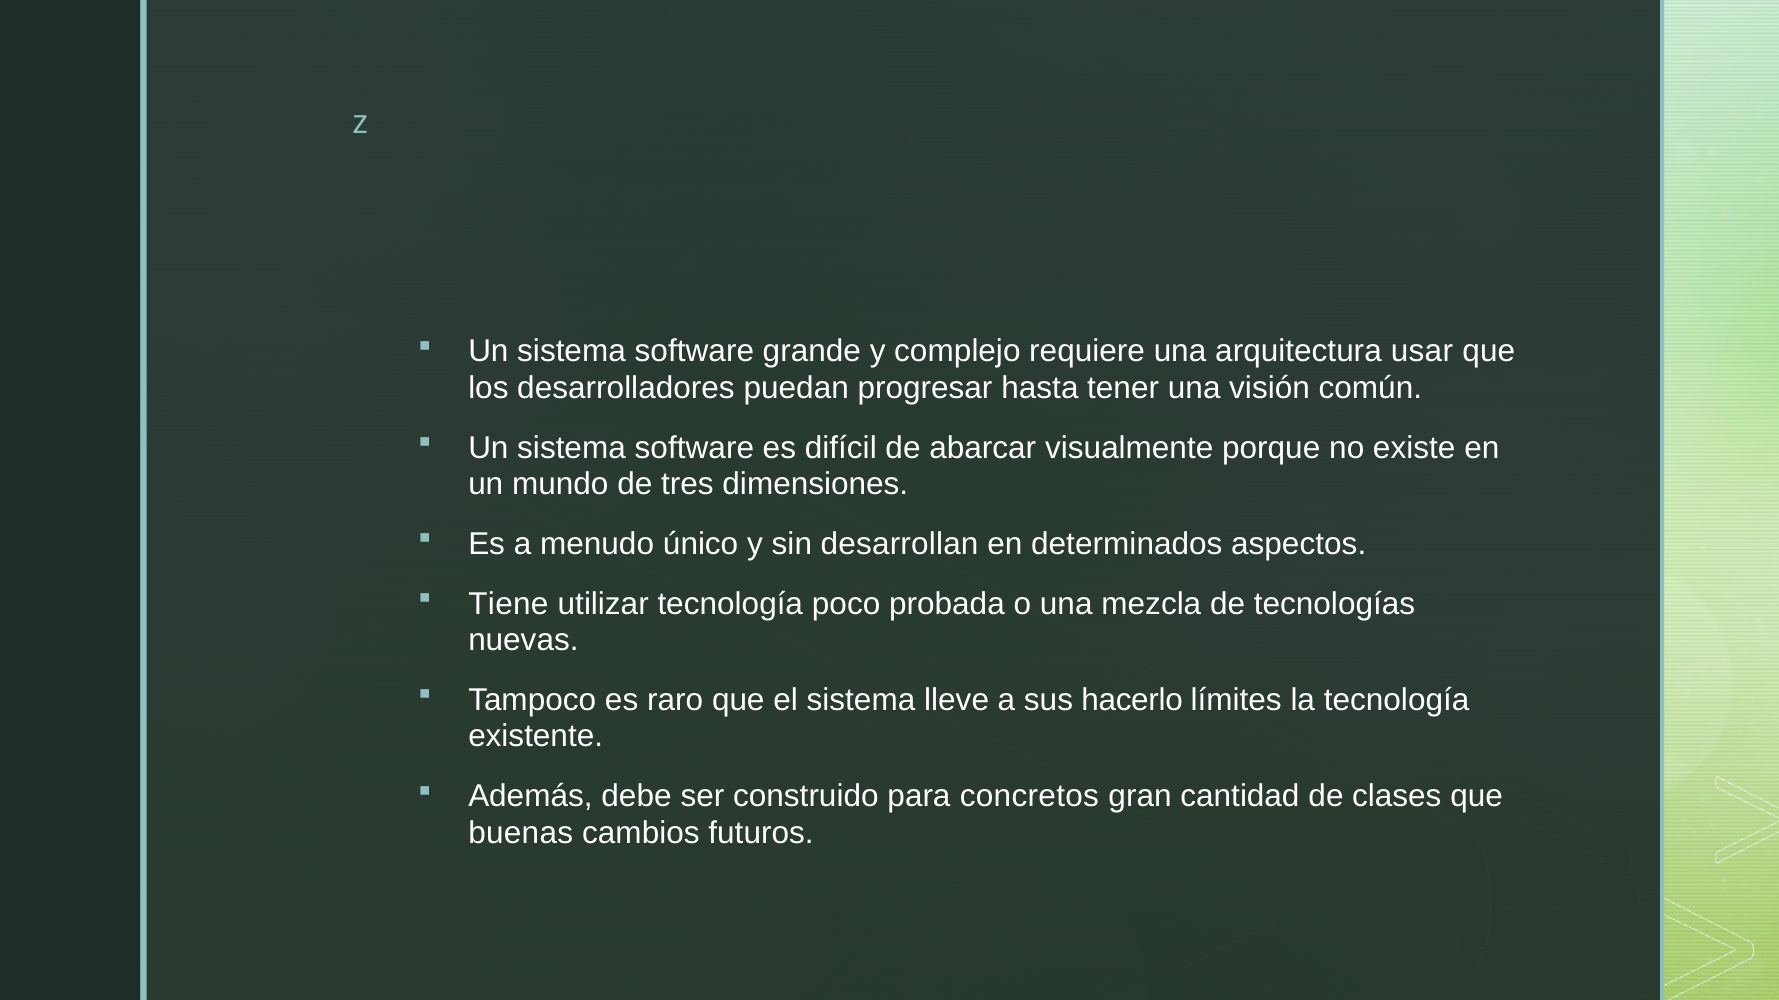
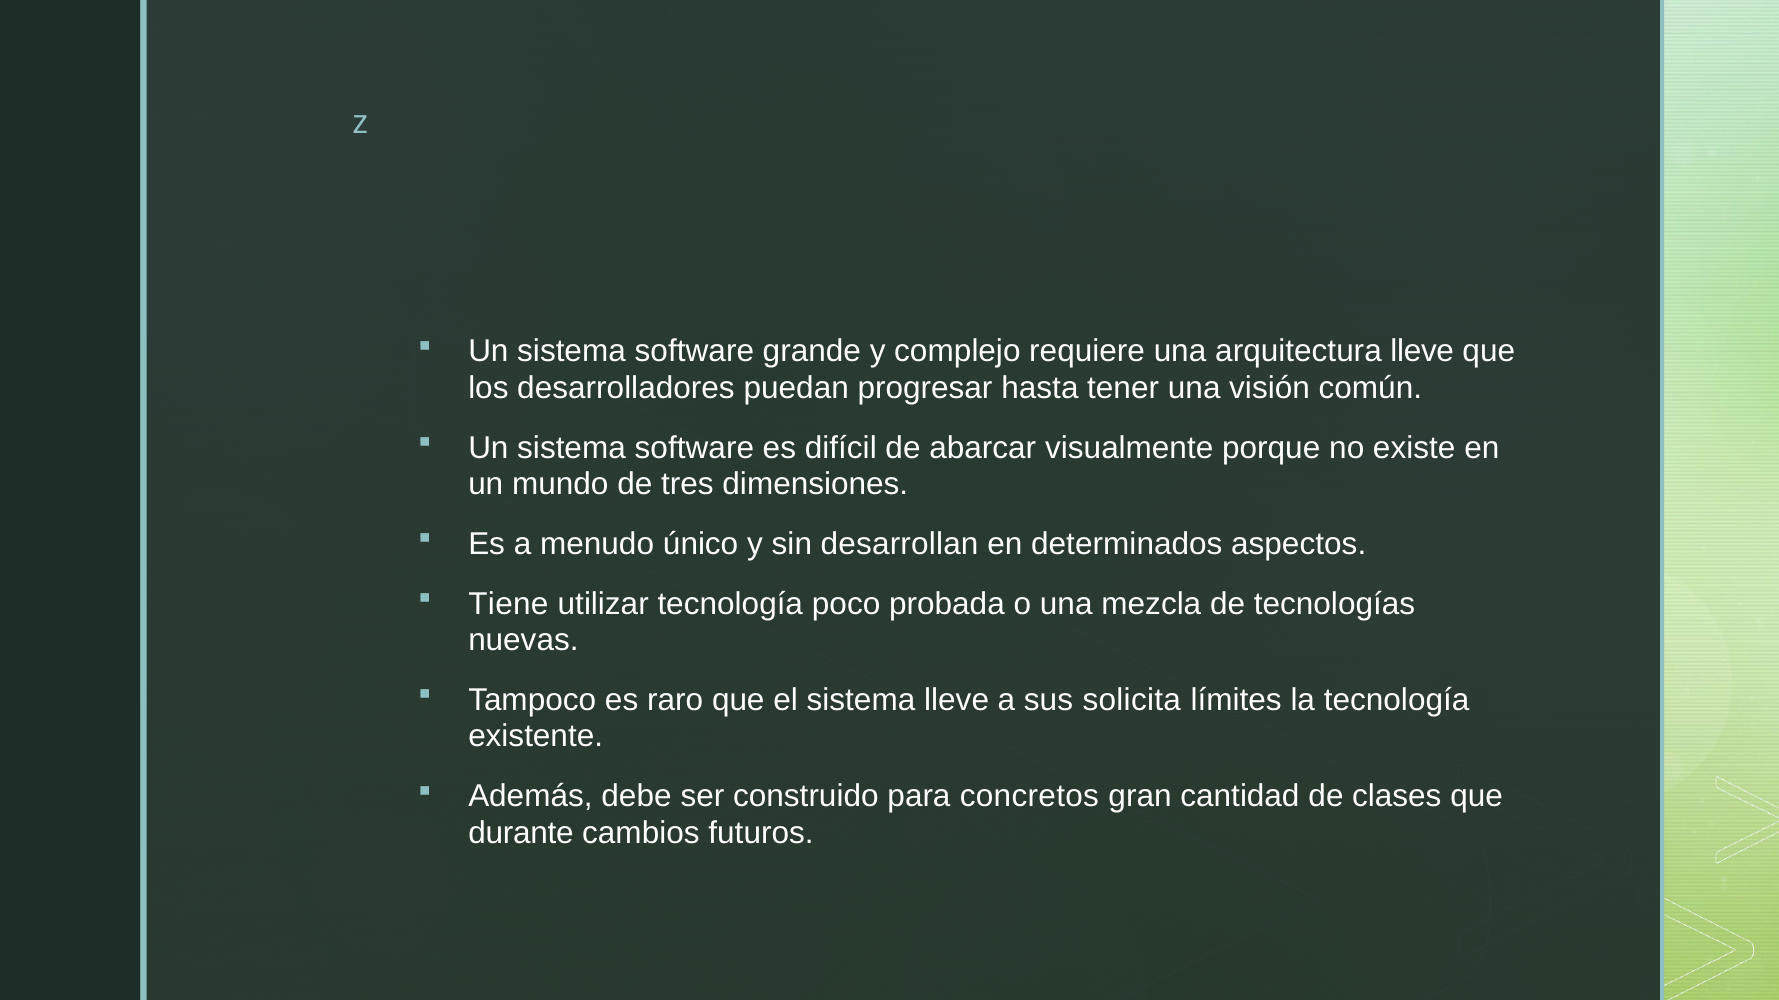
arquitectura usar: usar -> lleve
hacerlo: hacerlo -> solicita
buenas: buenas -> durante
